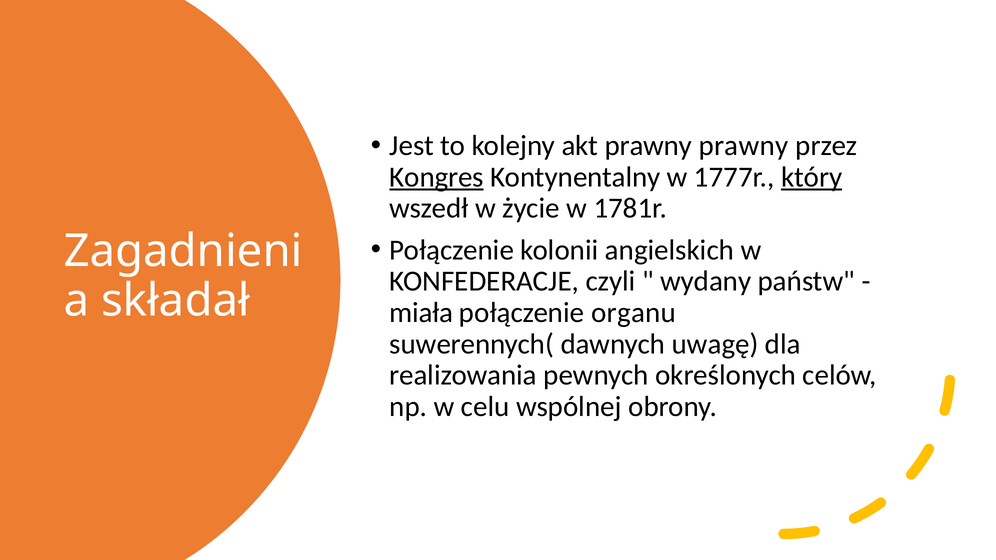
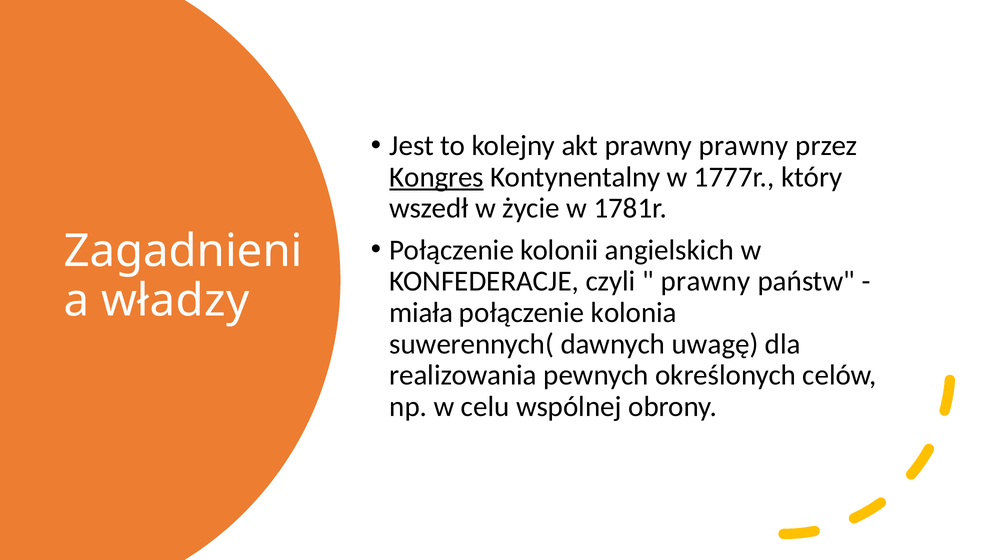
który underline: present -> none
wydany at (706, 281): wydany -> prawny
składał: składał -> władzy
organu: organu -> kolonia
